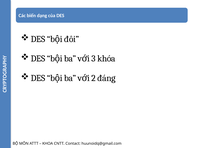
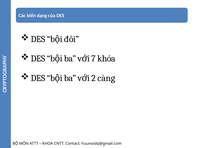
3: 3 -> 7
đáng: đáng -> càng
